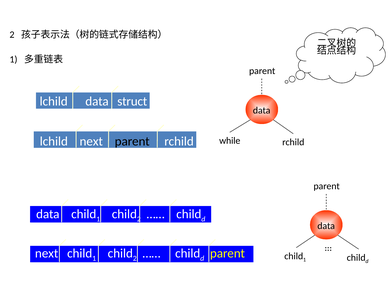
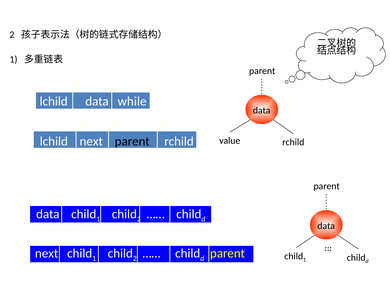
struct: struct -> while
while: while -> value
